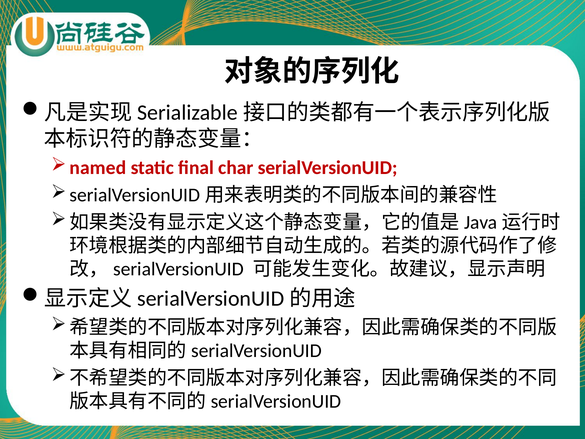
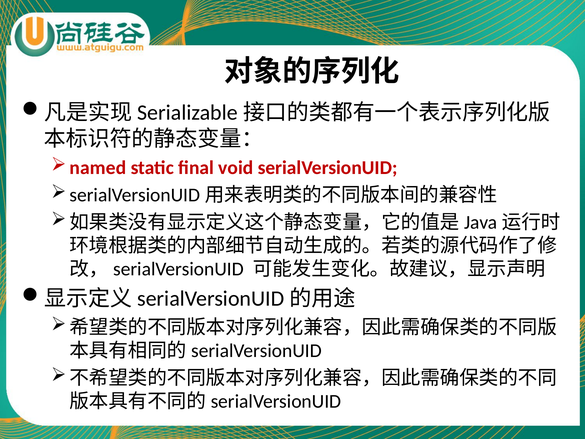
char: char -> void
